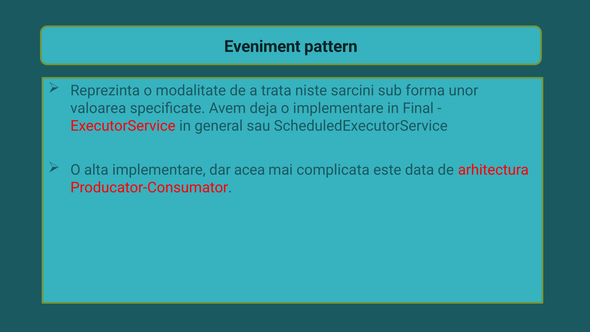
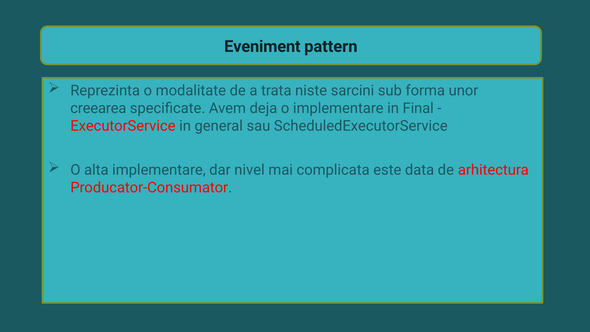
valoarea: valoarea -> creearea
acea: acea -> nivel
